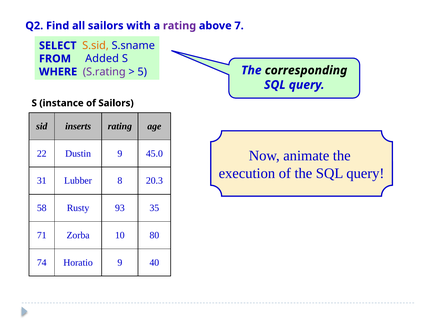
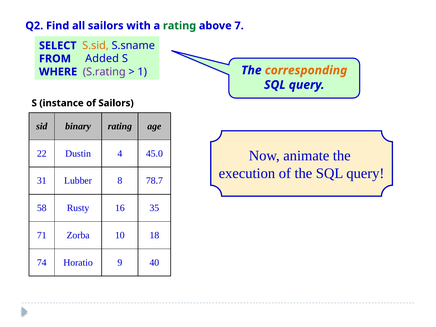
rating at (180, 26) colour: purple -> green
corresponding colour: black -> orange
5: 5 -> 1
inserts: inserts -> binary
Dustin 9: 9 -> 4
20.3: 20.3 -> 78.7
93: 93 -> 16
80: 80 -> 18
